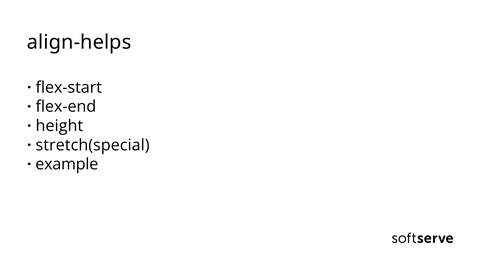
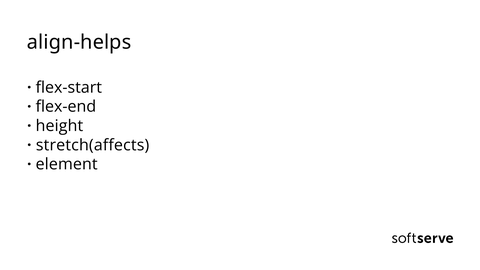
stretch(special: stretch(special -> stretch(affects
example: example -> element
